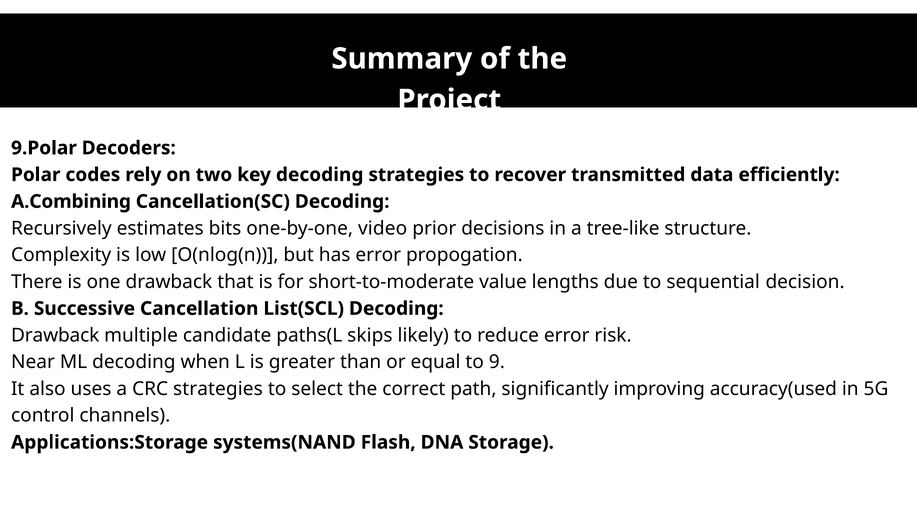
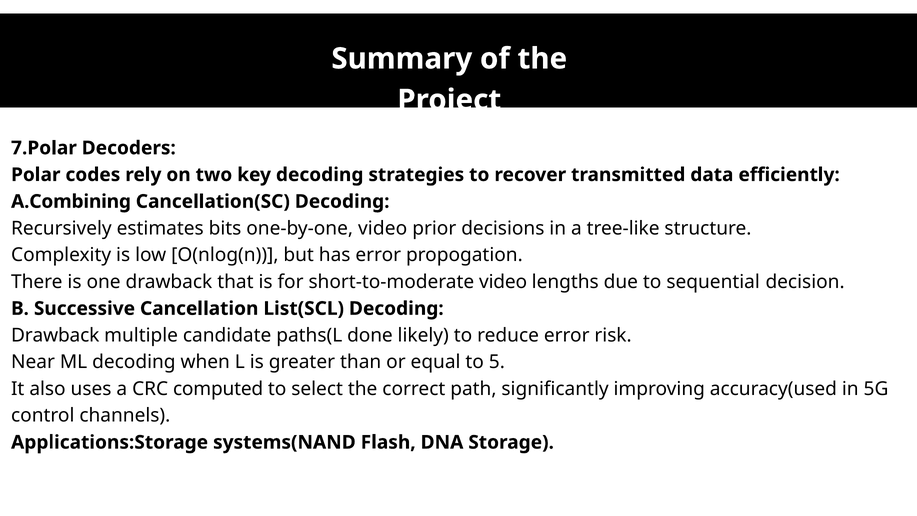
9.Polar: 9.Polar -> 7.Polar
short-to-moderate value: value -> video
skips: skips -> done
9: 9 -> 5
CRC strategies: strategies -> computed
